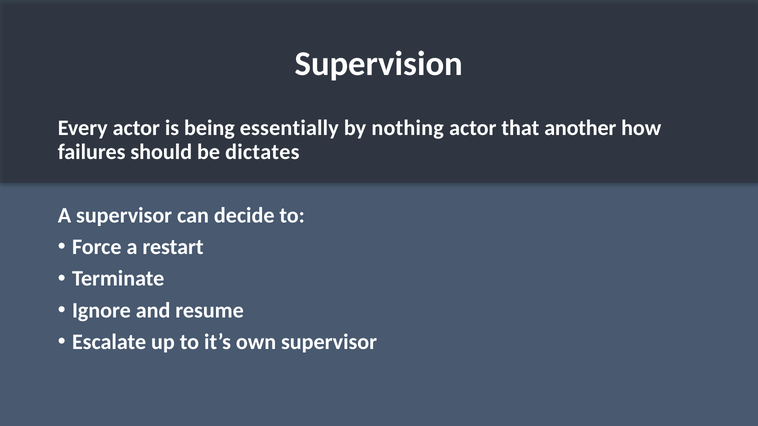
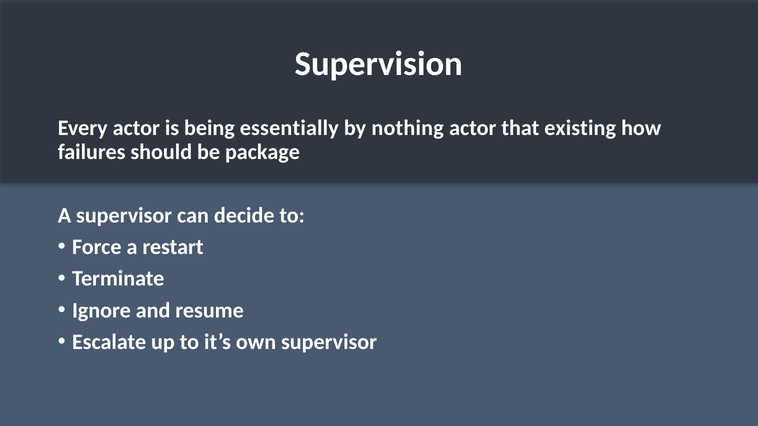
another: another -> existing
dictates: dictates -> package
